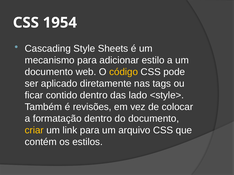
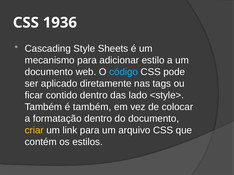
1954: 1954 -> 1936
código colour: yellow -> light blue
é revisões: revisões -> também
